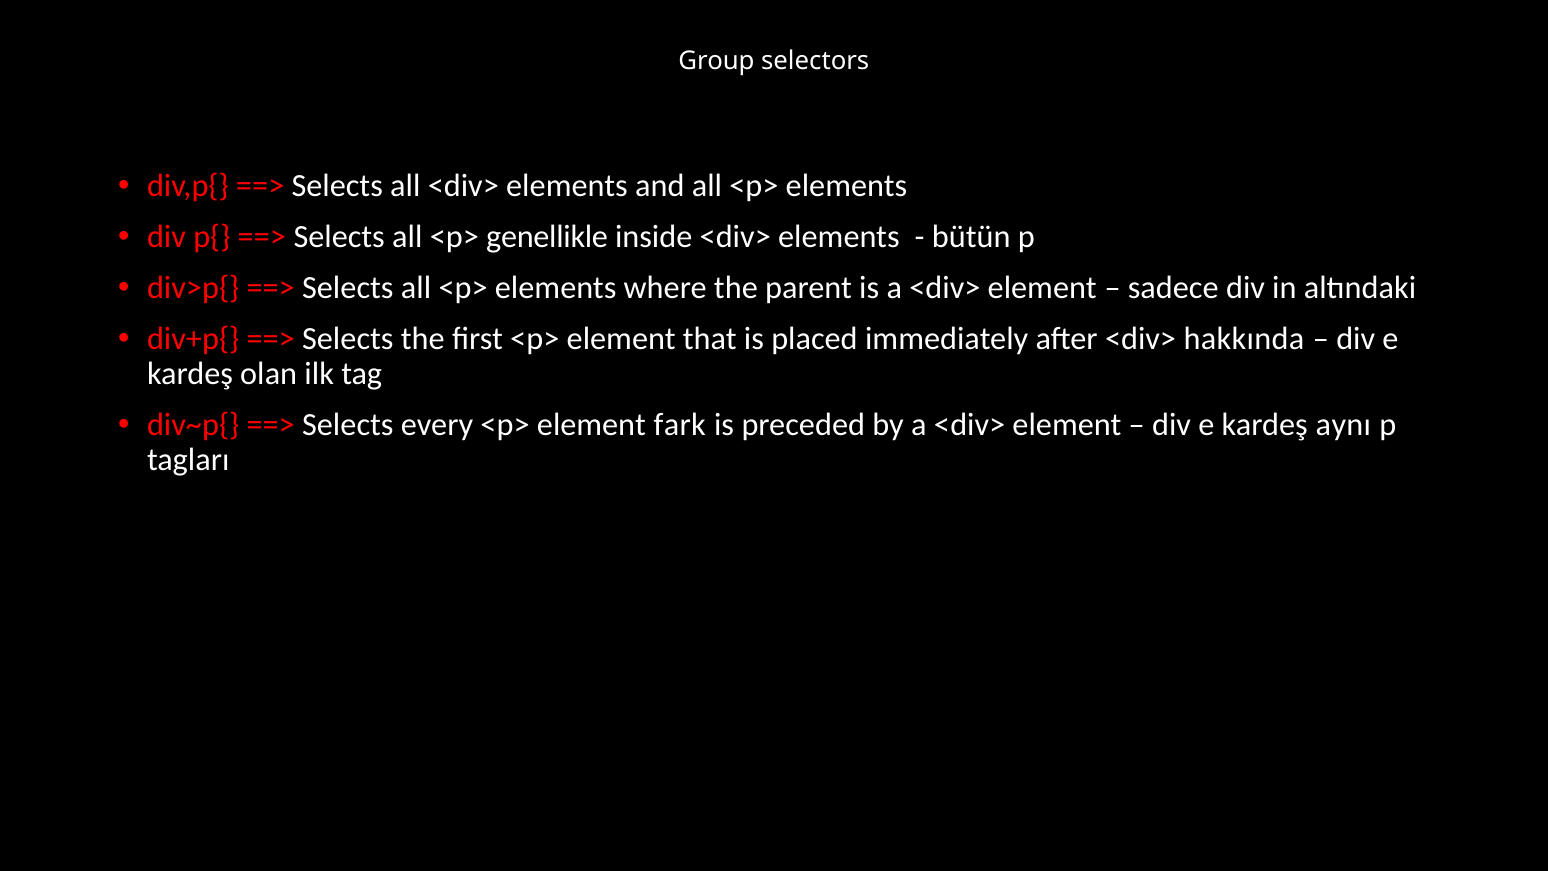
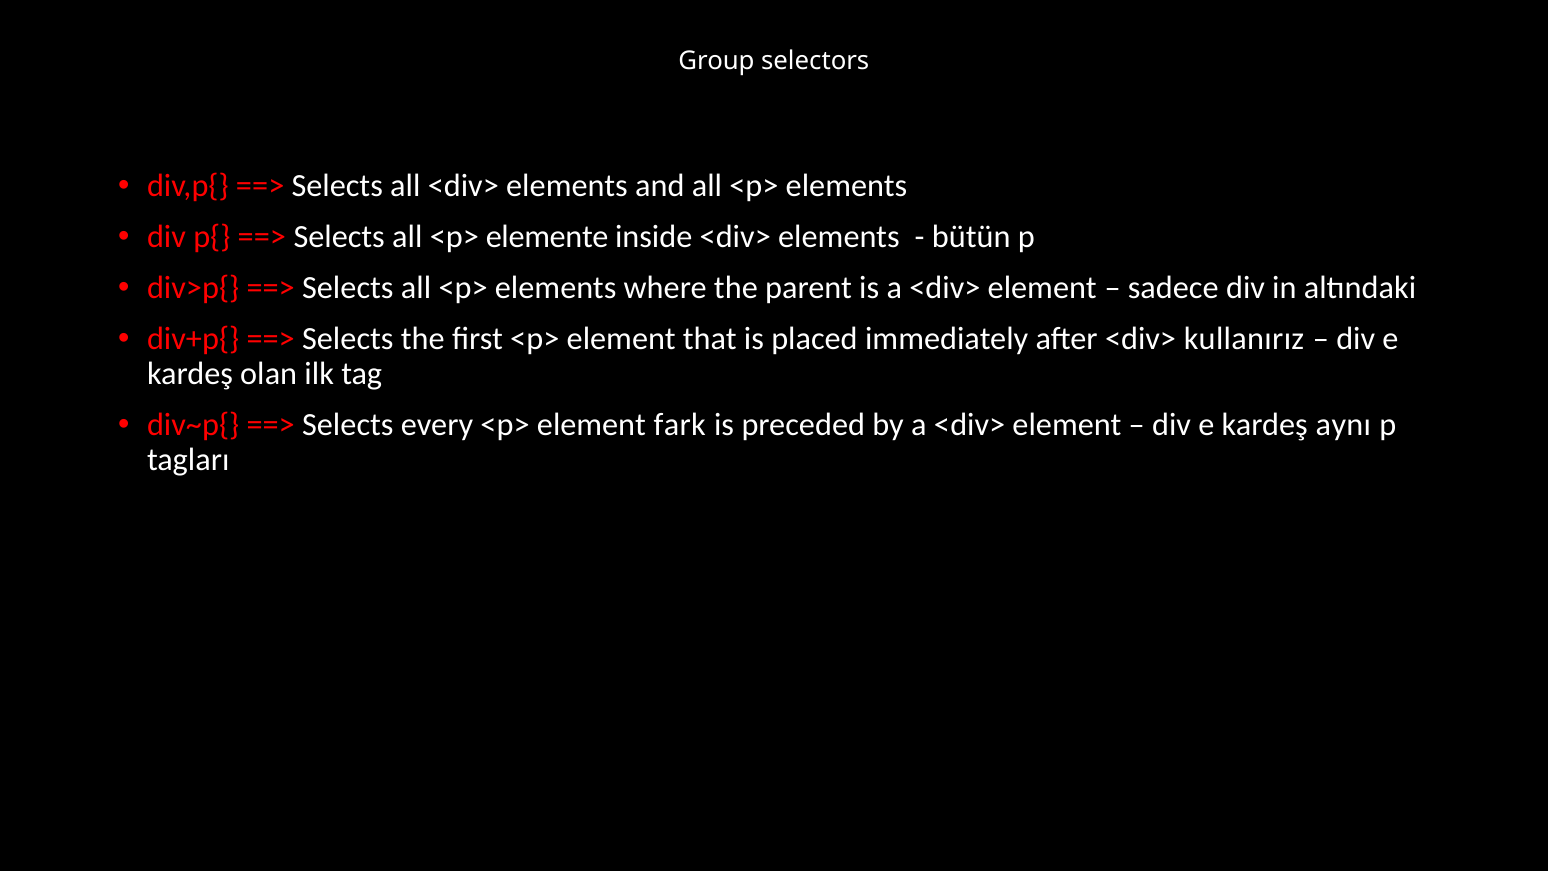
genellikle: genellikle -> elemente
hakkında: hakkında -> kullanırız
